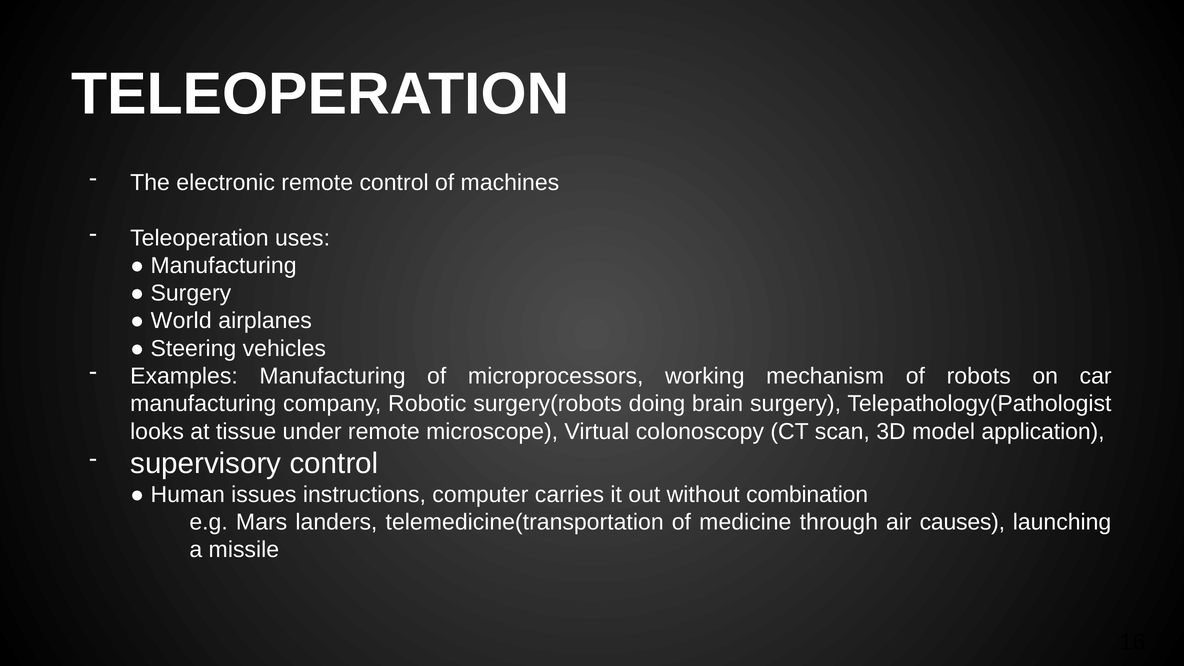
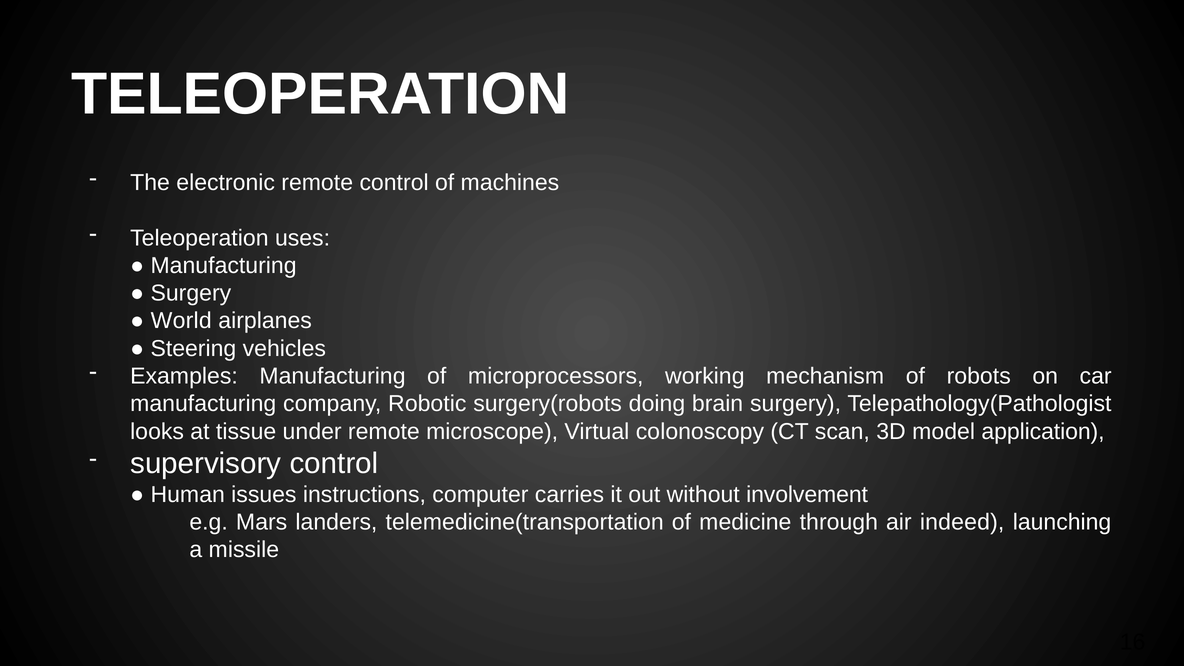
combination: combination -> involvement
causes: causes -> indeed
